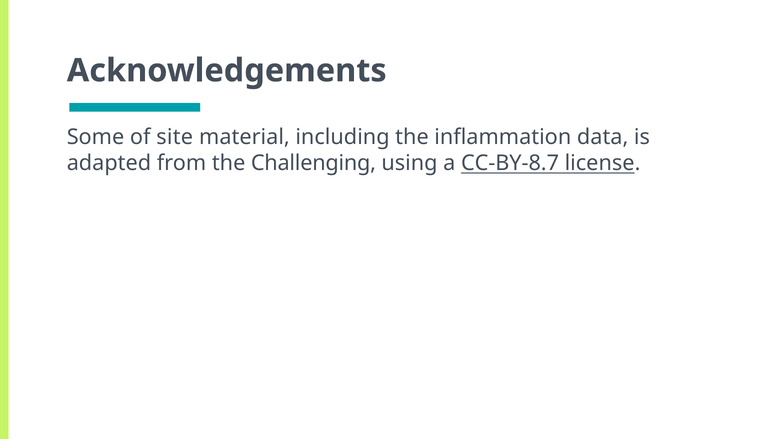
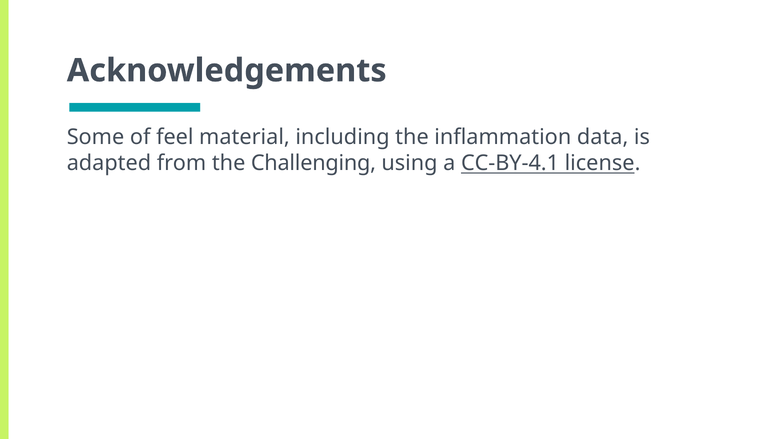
site: site -> feel
CC-BY-8.7: CC-BY-8.7 -> CC-BY-4.1
